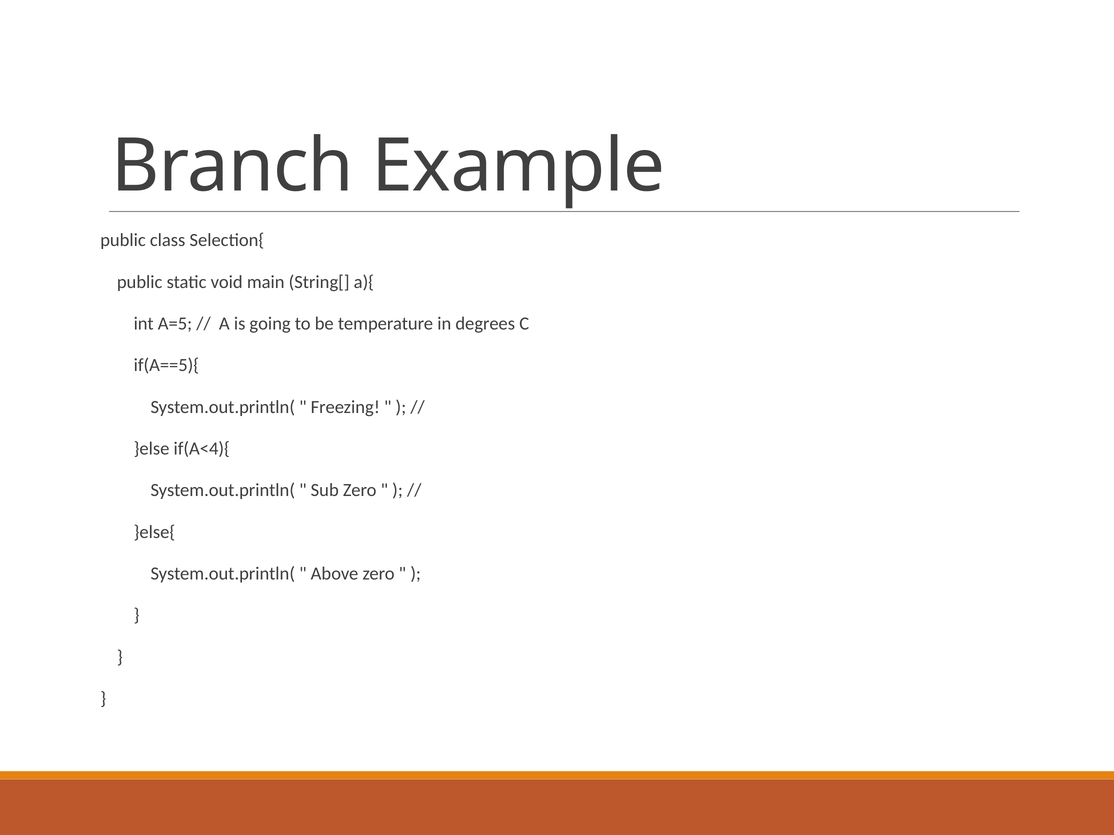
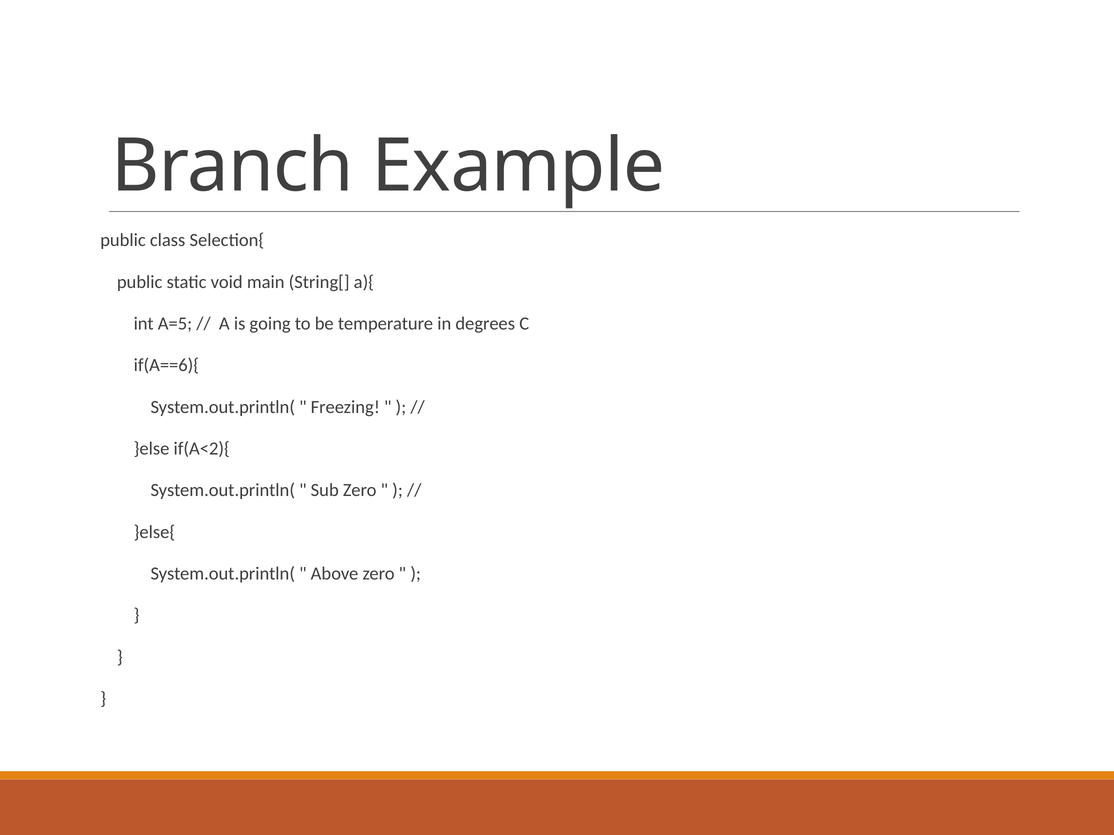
if(A==5){: if(A==5){ -> if(A==6){
if(A<4){: if(A<4){ -> if(A<2){
